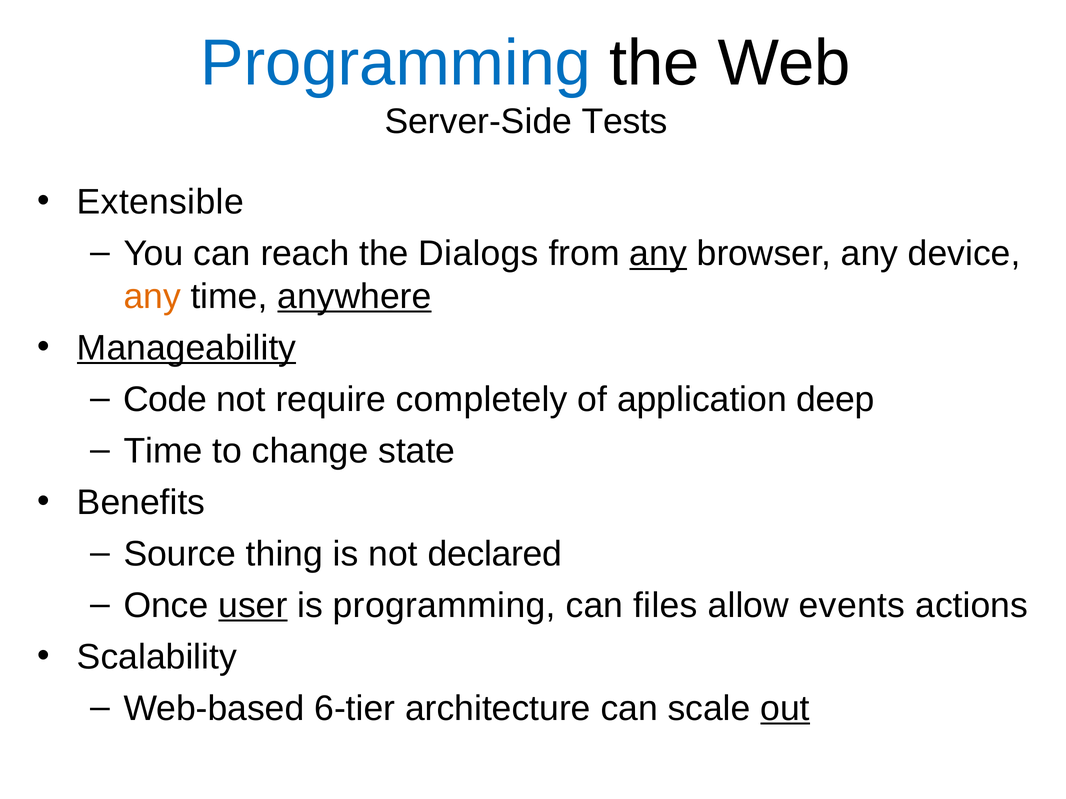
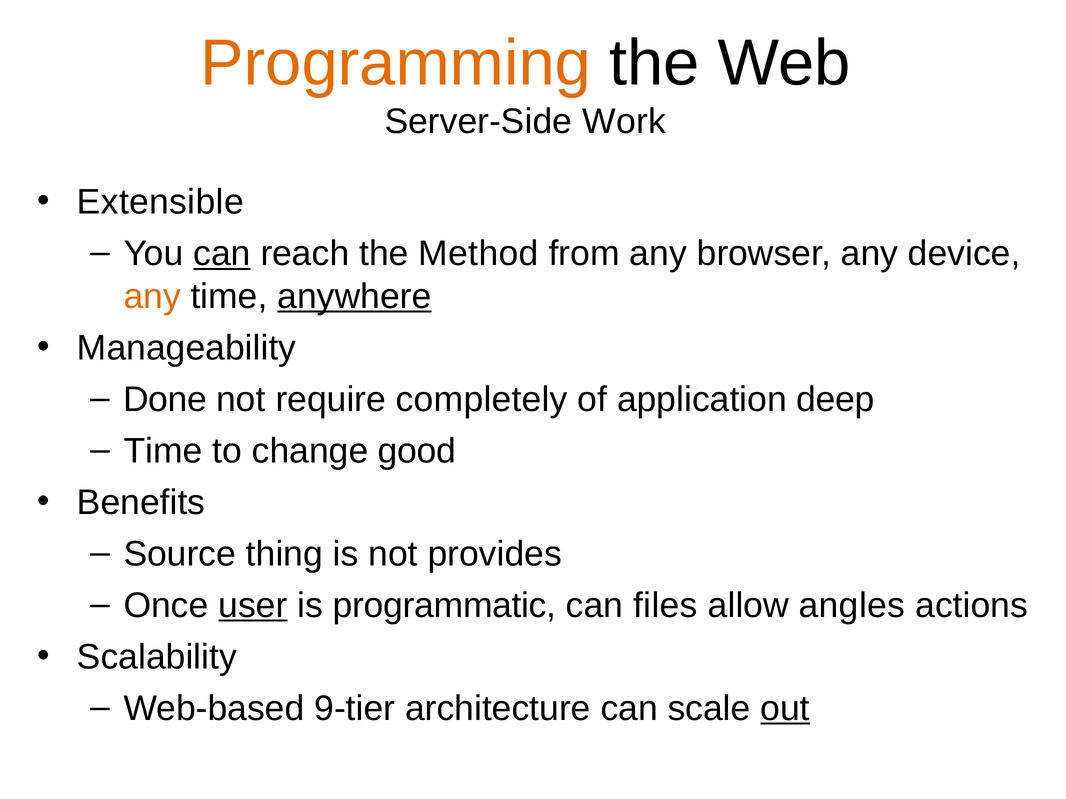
Programming at (396, 63) colour: blue -> orange
Tests: Tests -> Work
can at (222, 254) underline: none -> present
Dialogs: Dialogs -> Method
any at (658, 254) underline: present -> none
Manageability underline: present -> none
Code: Code -> Done
state: state -> good
declared: declared -> provides
is programming: programming -> programmatic
events: events -> angles
6-tier: 6-tier -> 9-tier
